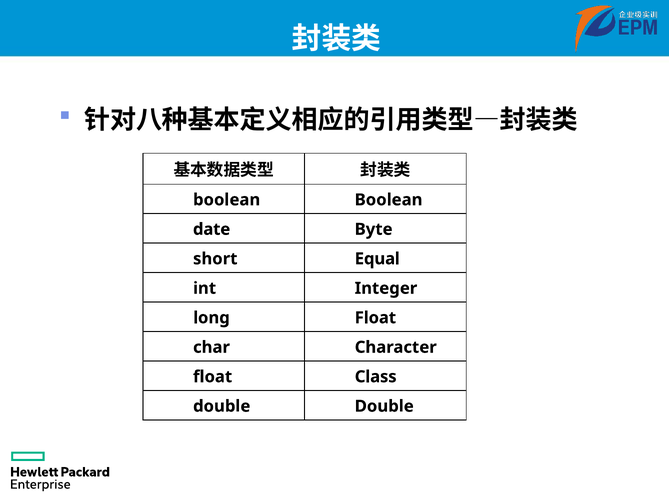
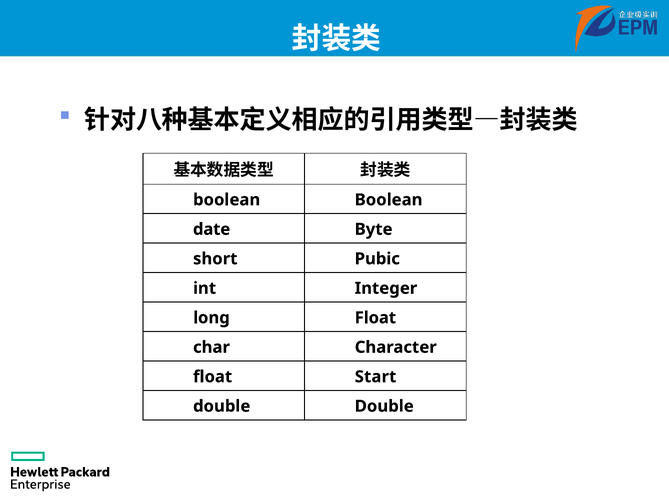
Equal: Equal -> Pubic
Class: Class -> Start
